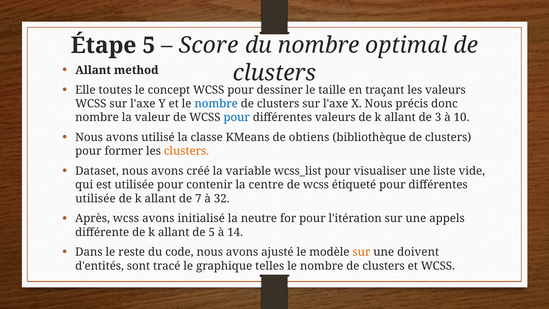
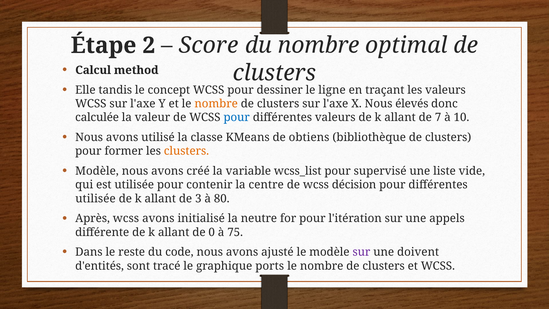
Étape 5: 5 -> 2
Allant at (93, 70): Allant -> Calcul
toutes: toutes -> tandis
taille: taille -> ligne
nombre at (216, 104) colour: blue -> orange
précis: précis -> élevés
nombre at (97, 117): nombre -> calculée
3: 3 -> 7
Dataset at (97, 171): Dataset -> Modèle
visualiser: visualiser -> supervisé
étiqueté: étiqueté -> décision
7: 7 -> 3
32: 32 -> 80
de 5: 5 -> 0
14: 14 -> 75
sur at (361, 252) colour: orange -> purple
telles: telles -> ports
